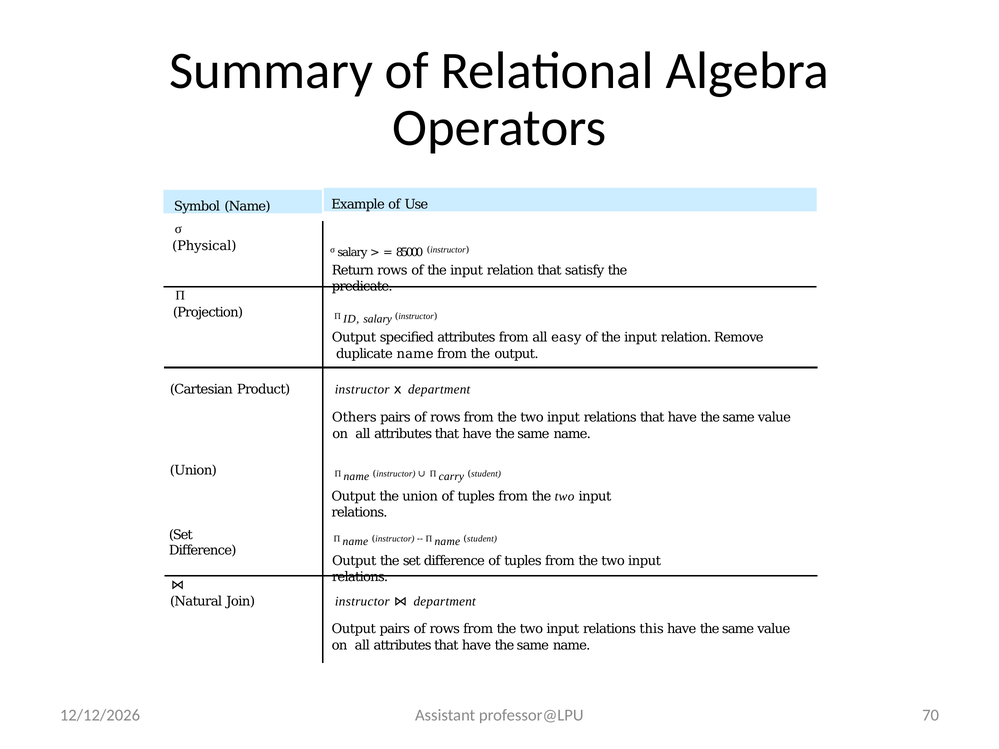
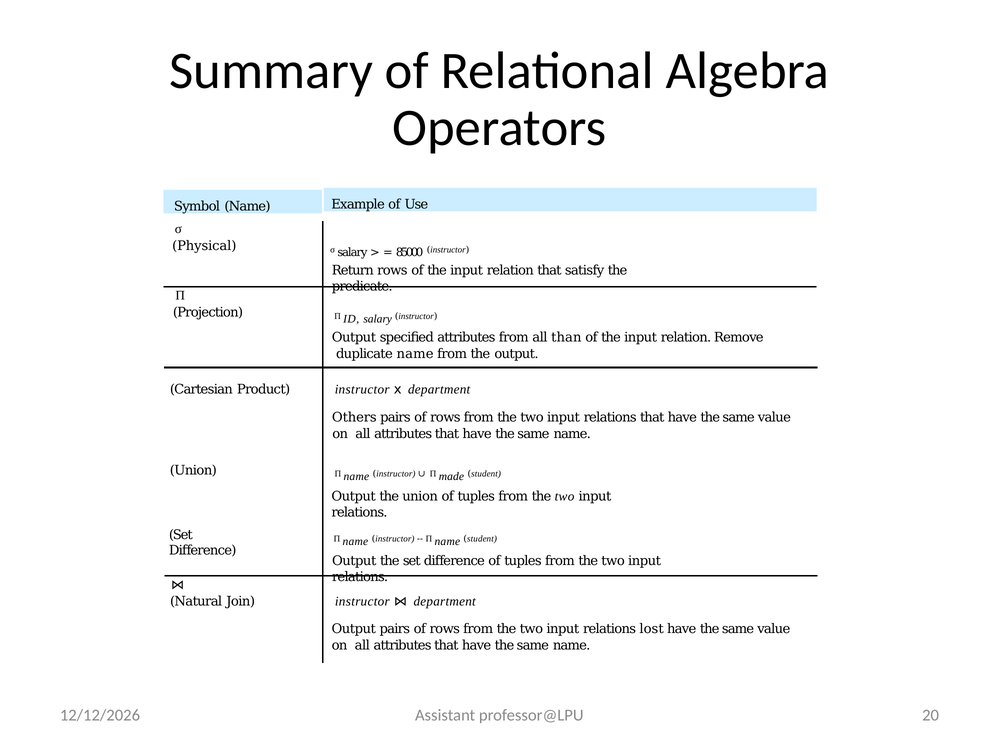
easy: easy -> than
carry: carry -> made
this: this -> lost
70: 70 -> 20
